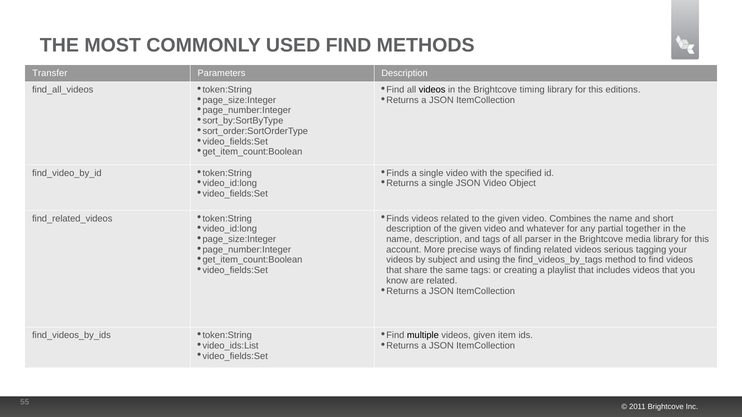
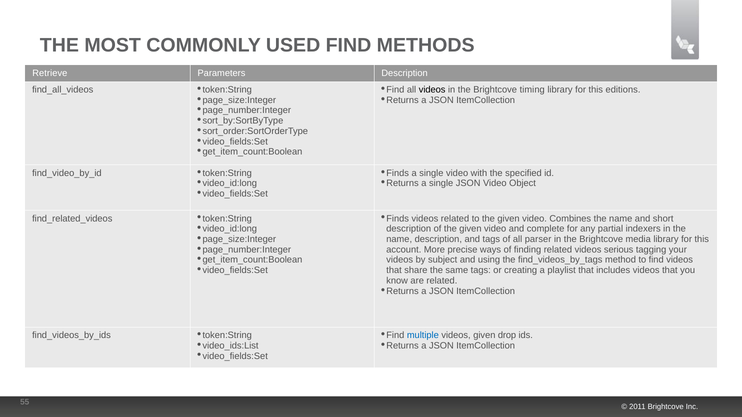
Transfer: Transfer -> Retrieve
whatever: whatever -> complete
together: together -> indexers
multiple colour: black -> blue
item: item -> drop
